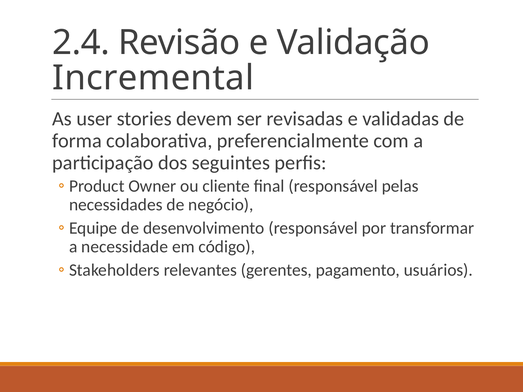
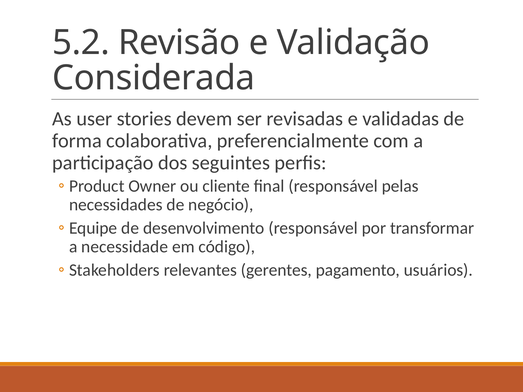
2.4: 2.4 -> 5.2
Incremental: Incremental -> Considerada
